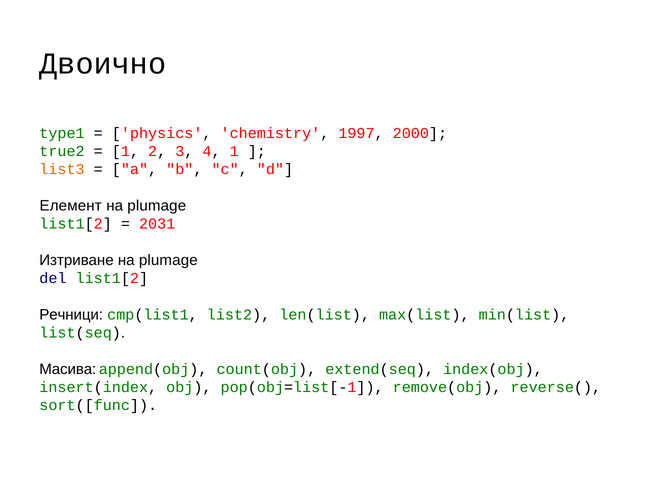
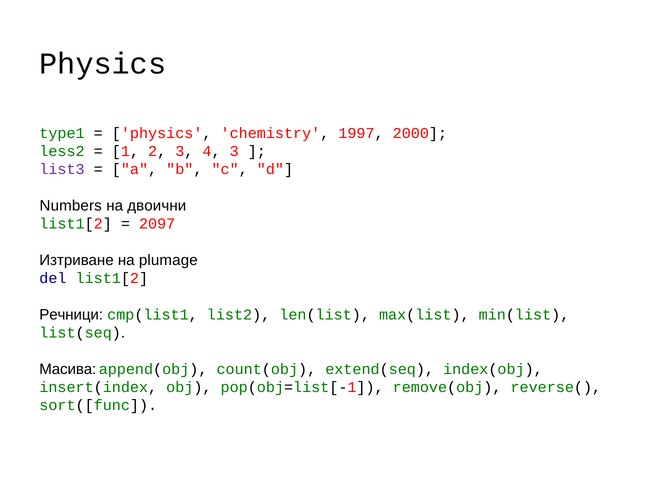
Двоично at (103, 64): Двоично -> Physics
true2: true2 -> less2
4 1: 1 -> 3
list3 colour: orange -> purple
Елемент: Елемент -> Numbers
plumage at (157, 206): plumage -> двоични
2031: 2031 -> 2097
